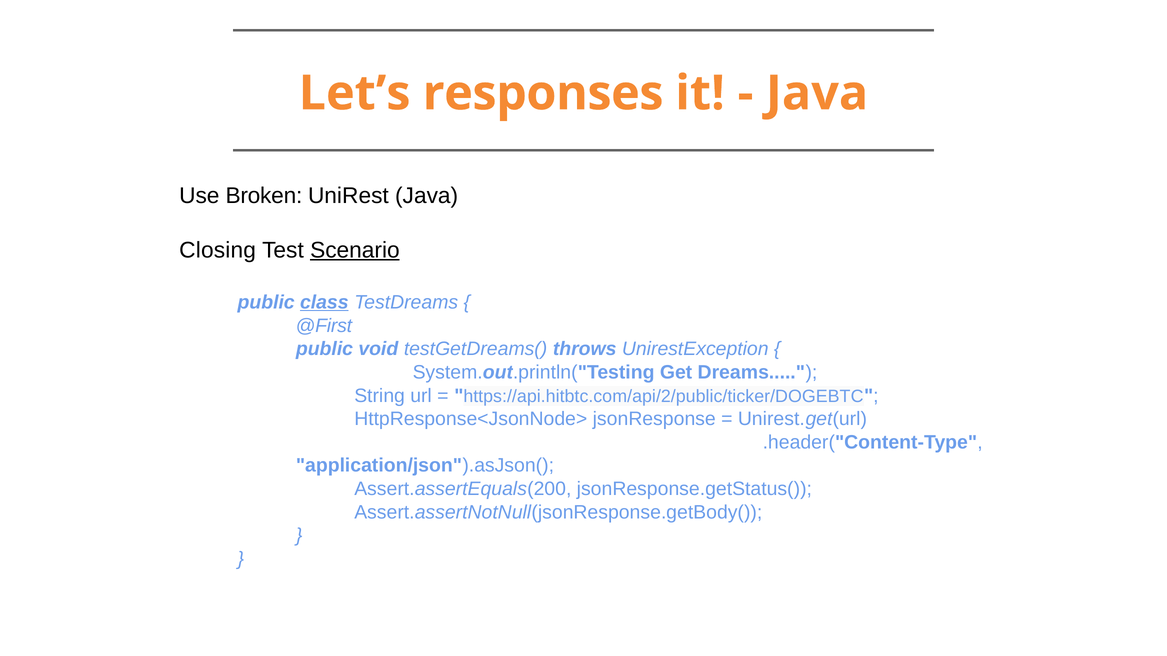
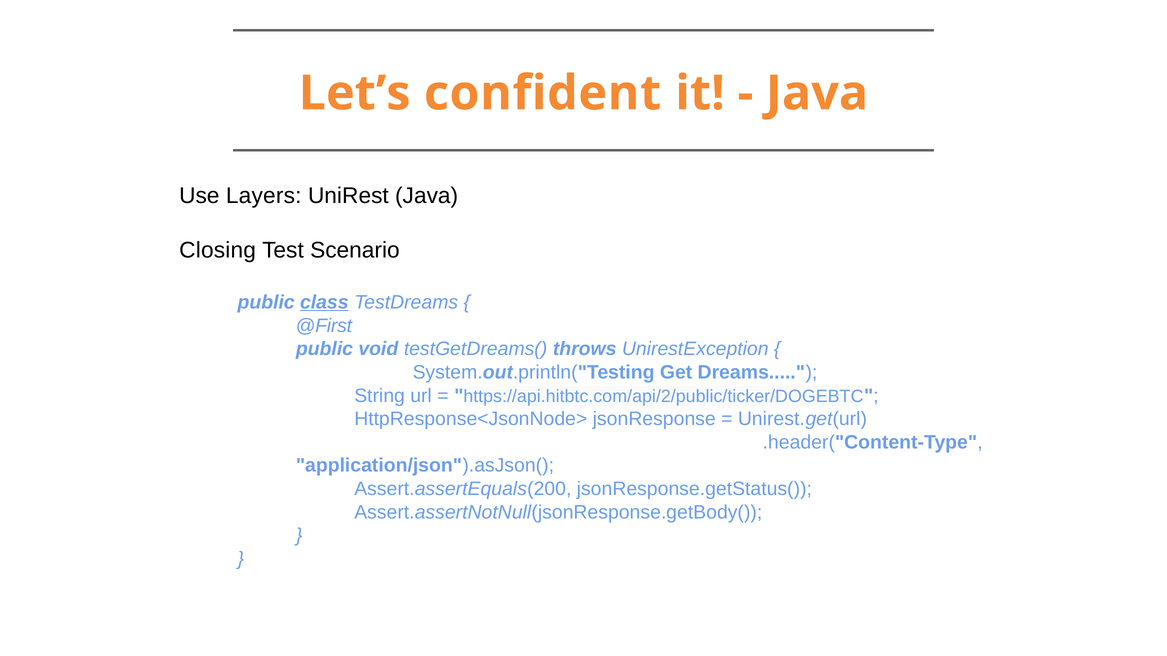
responses: responses -> confident
Broken: Broken -> Layers
Scenario underline: present -> none
